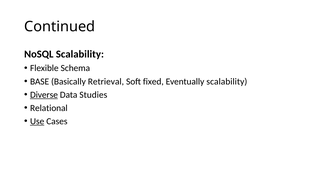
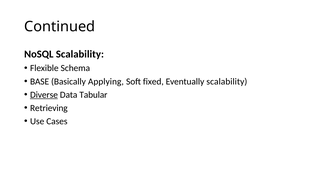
Retrieval: Retrieval -> Applying
Studies: Studies -> Tabular
Relational: Relational -> Retrieving
Use underline: present -> none
